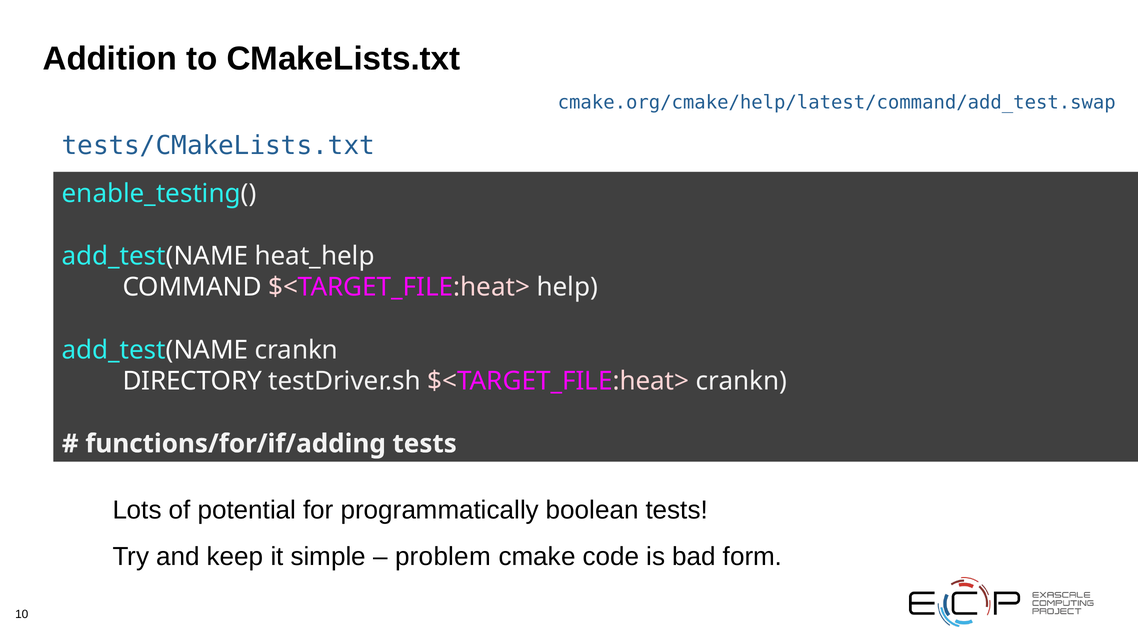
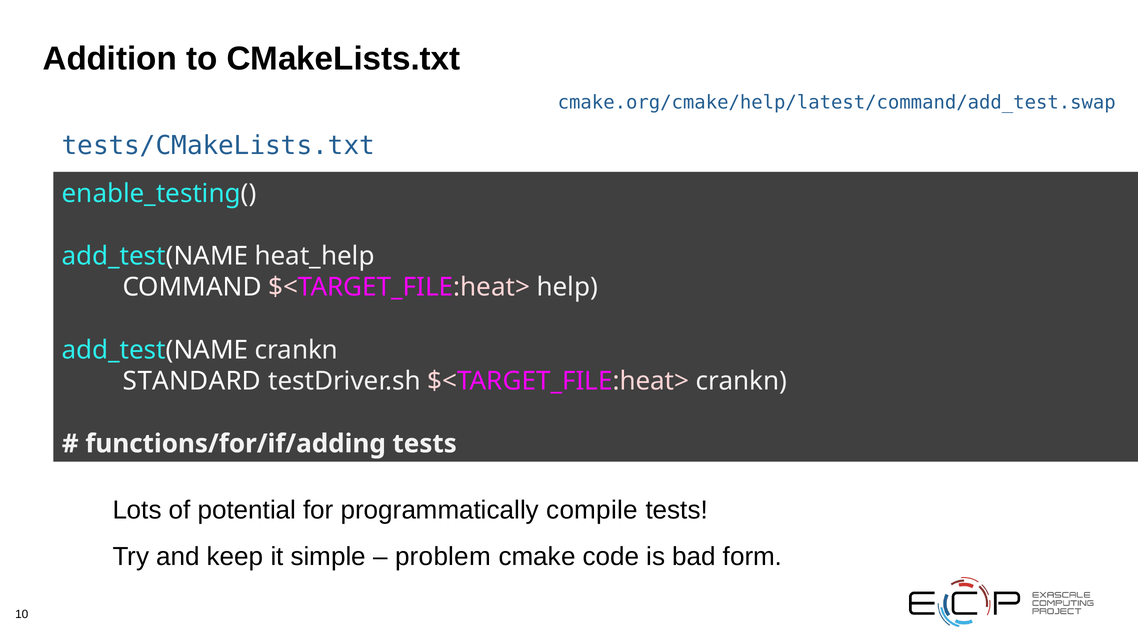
DIRECTORY: DIRECTORY -> STANDARD
boolean: boolean -> compile
